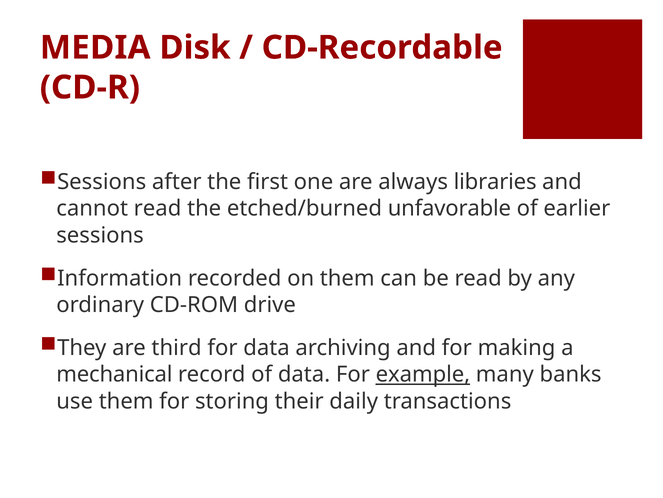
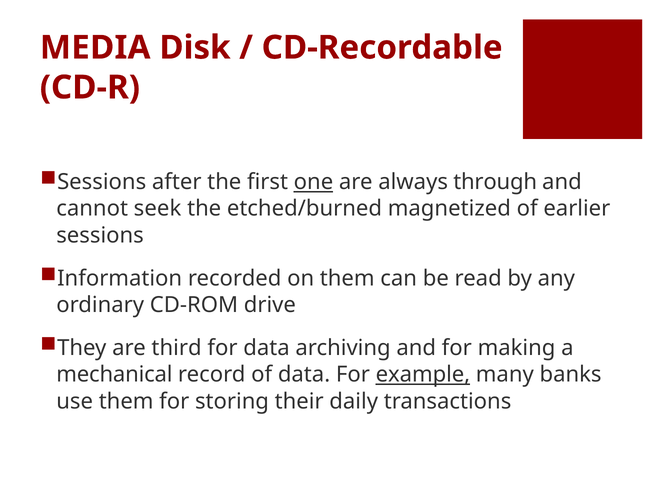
one underline: none -> present
libraries: libraries -> through
cannot read: read -> seek
unfavorable: unfavorable -> magnetized
